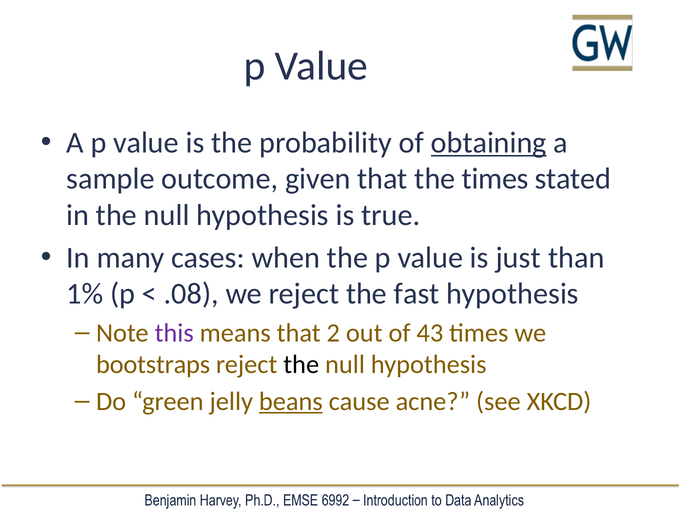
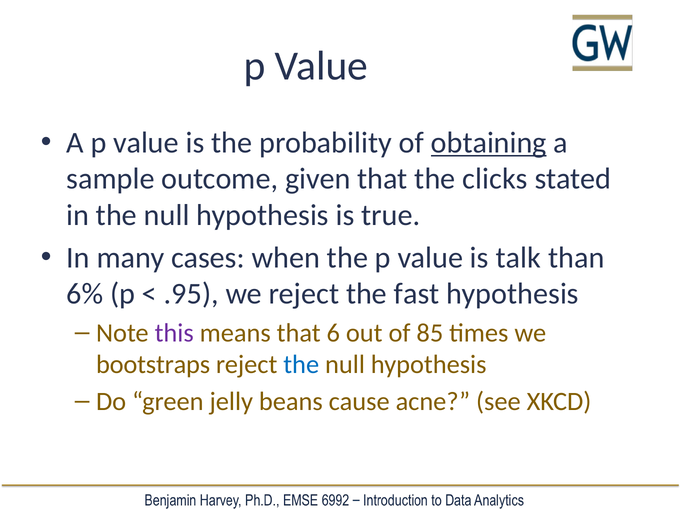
the times: times -> clicks
just: just -> talk
1%: 1% -> 6%
.08: .08 -> .95
2: 2 -> 6
43: 43 -> 85
the at (301, 365) colour: black -> blue
beans underline: present -> none
